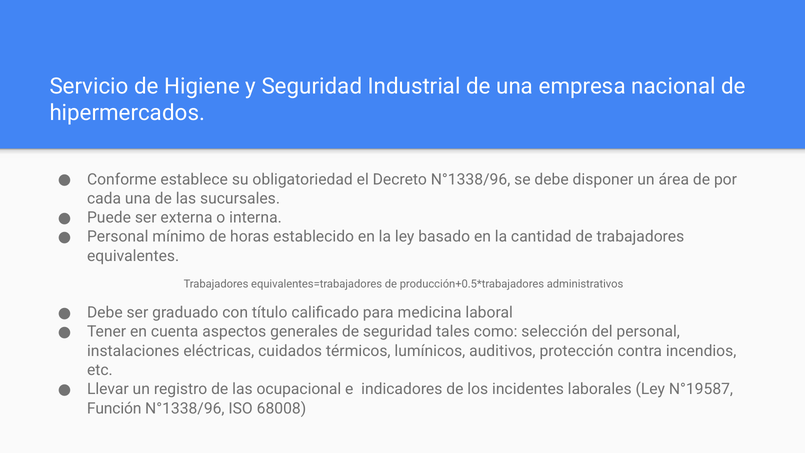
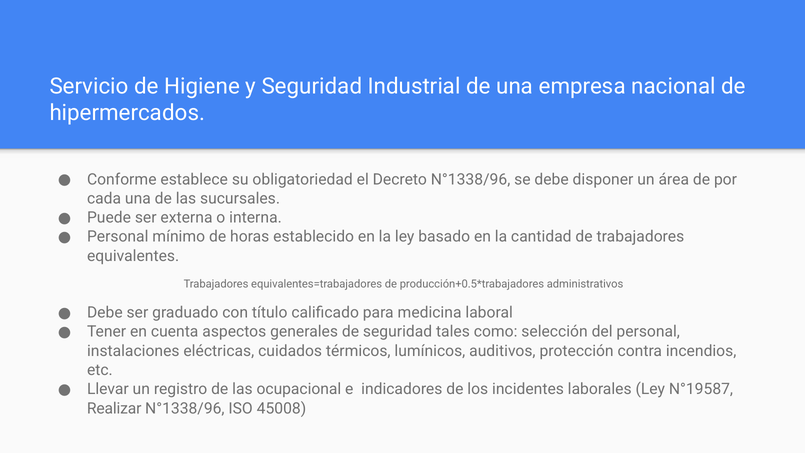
Función: Función -> Realizar
68008: 68008 -> 45008
